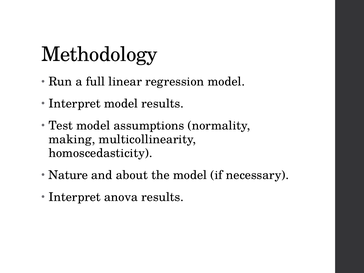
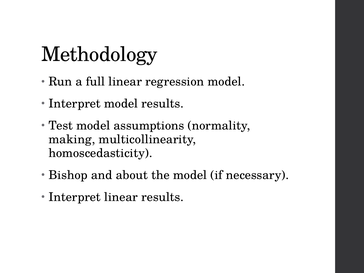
Nature: Nature -> Bishop
Interpret anova: anova -> linear
